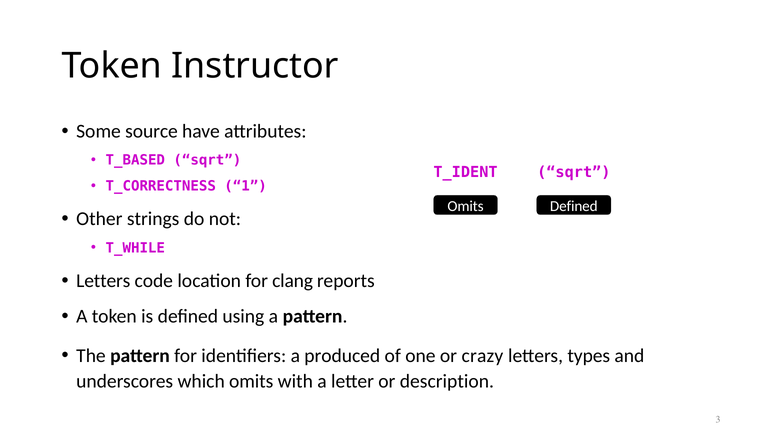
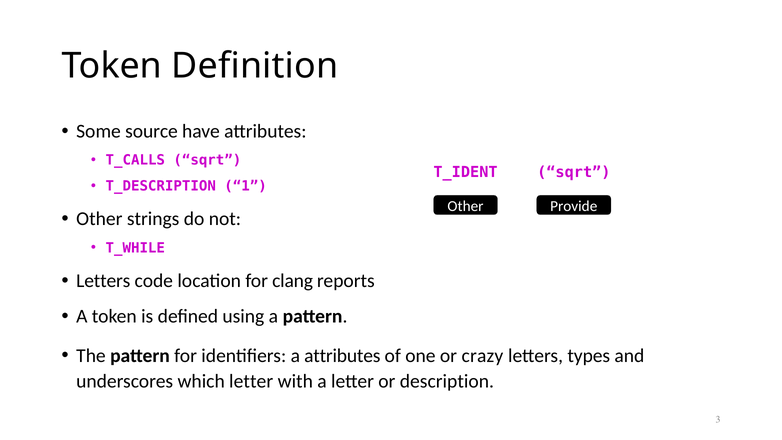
Instructor: Instructor -> Definition
T_BASED: T_BASED -> T_CALLS
T_CORRECTNESS: T_CORRECTNESS -> T_DESCRIPTION
Omits at (466, 206): Omits -> Other
Defined at (574, 206): Defined -> Provide
a produced: produced -> attributes
which omits: omits -> letter
